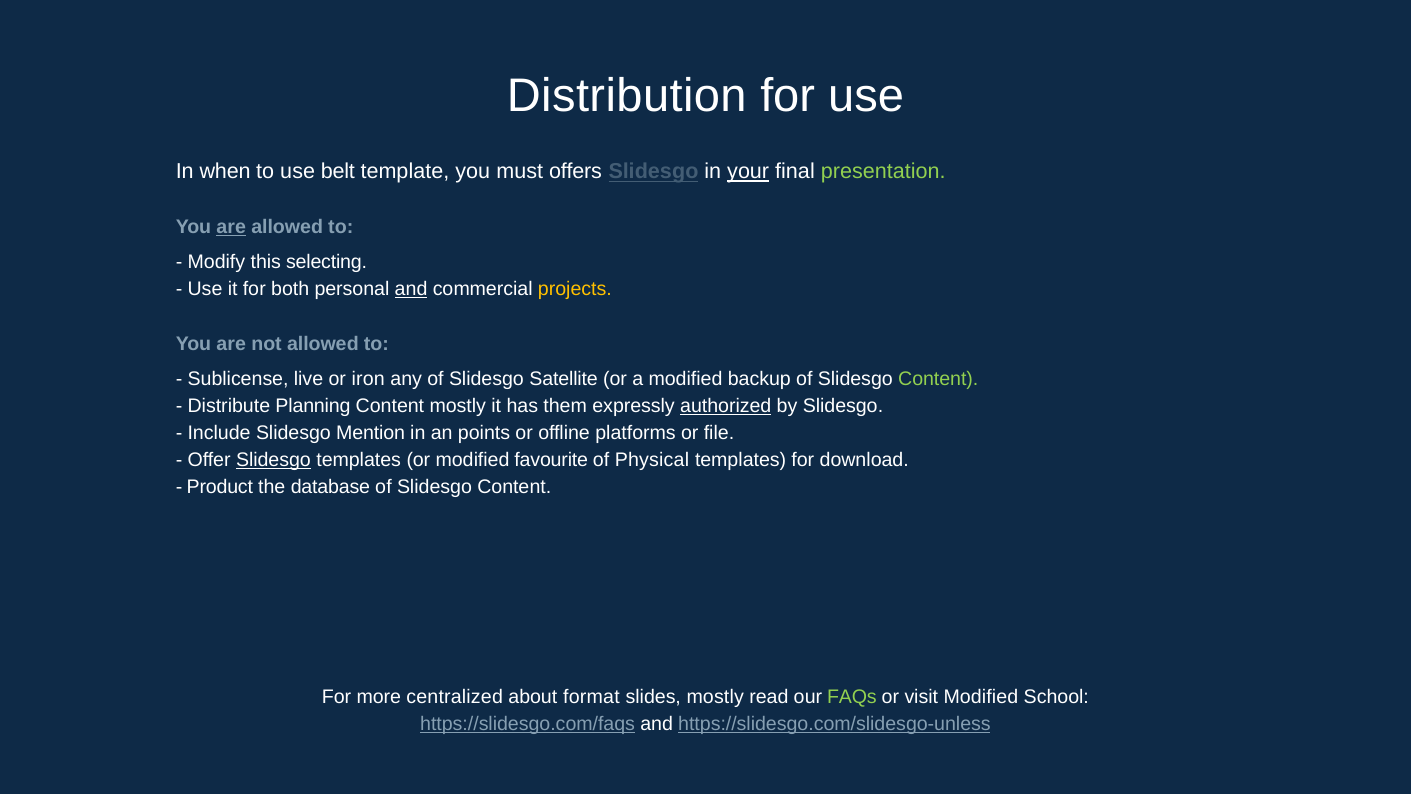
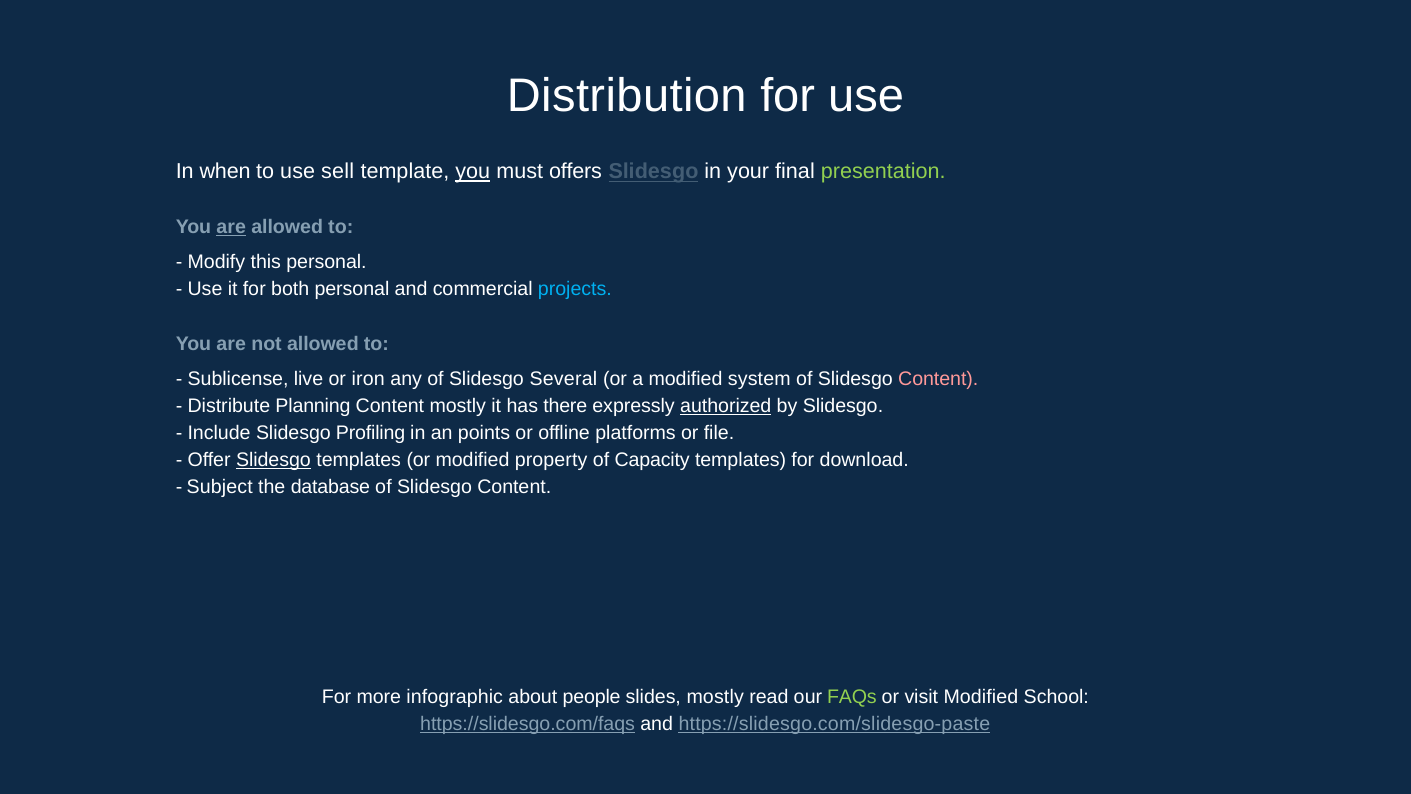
belt: belt -> sell
you at (473, 172) underline: none -> present
your underline: present -> none
this selecting: selecting -> personal
and at (411, 289) underline: present -> none
projects colour: yellow -> light blue
Satellite: Satellite -> Several
backup: backup -> system
Content at (938, 379) colour: light green -> pink
them: them -> there
Mention: Mention -> Profiling
favourite: favourite -> property
Physical: Physical -> Capacity
Product: Product -> Subject
centralized: centralized -> infographic
format: format -> people
https://slidesgo.com/slidesgo-unless: https://slidesgo.com/slidesgo-unless -> https://slidesgo.com/slidesgo-paste
